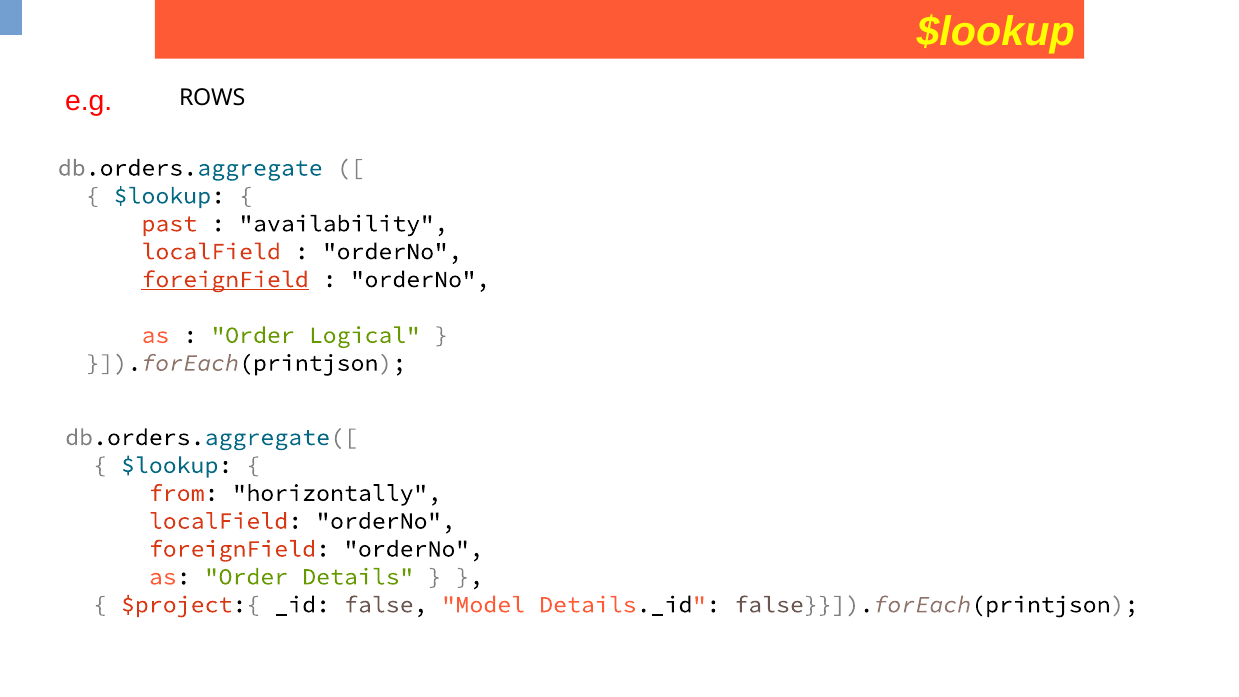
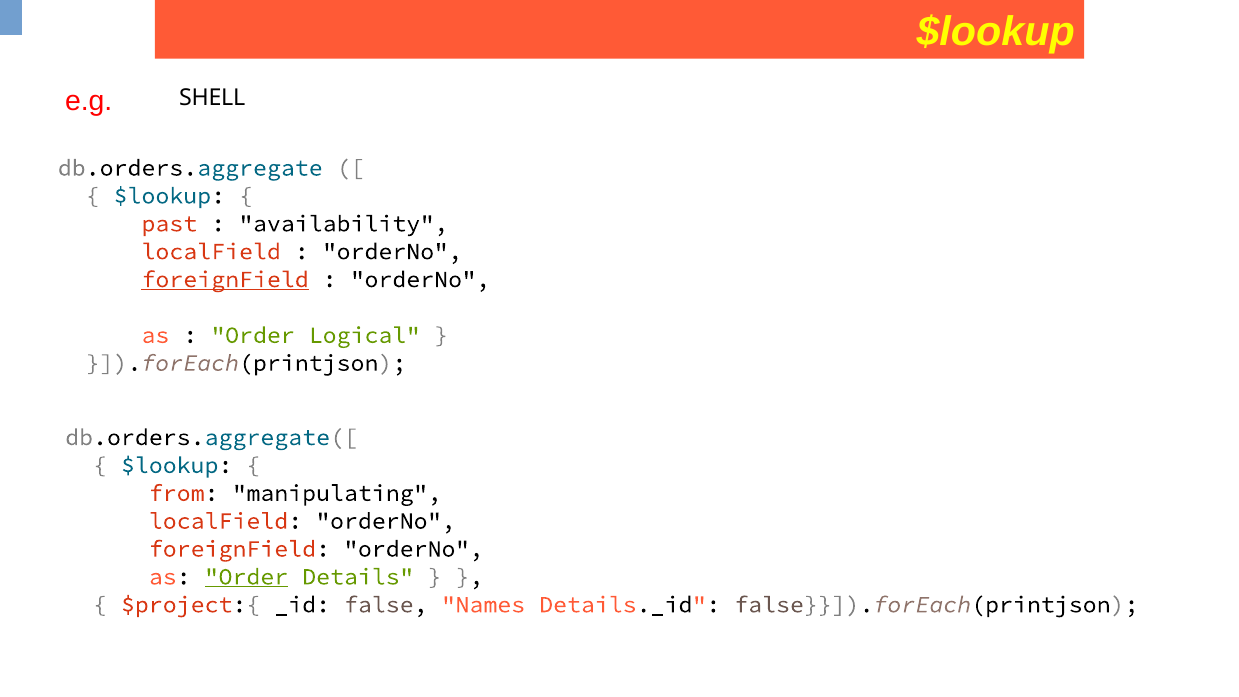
ROWS: ROWS -> SHELL
horizontally: horizontally -> manipulating
Order at (246, 577) underline: none -> present
Model: Model -> Names
